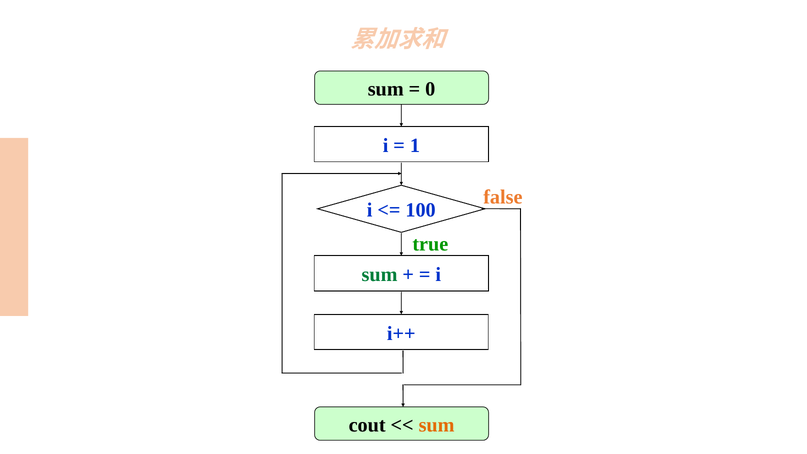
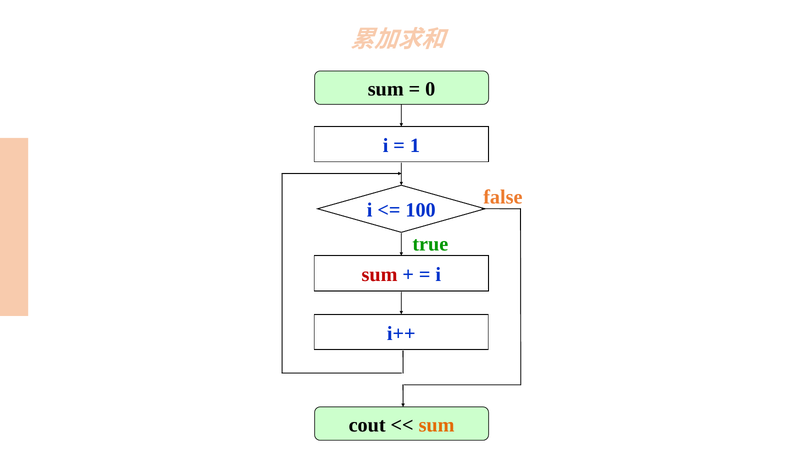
sum at (380, 275) colour: green -> red
